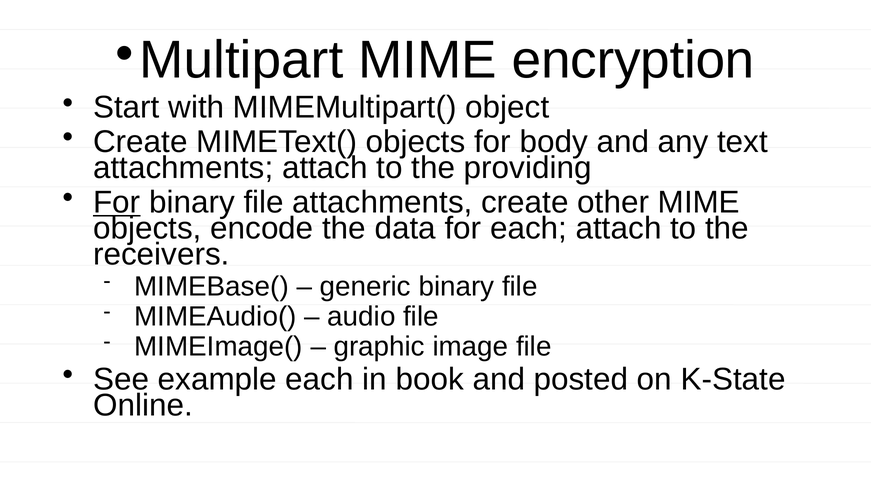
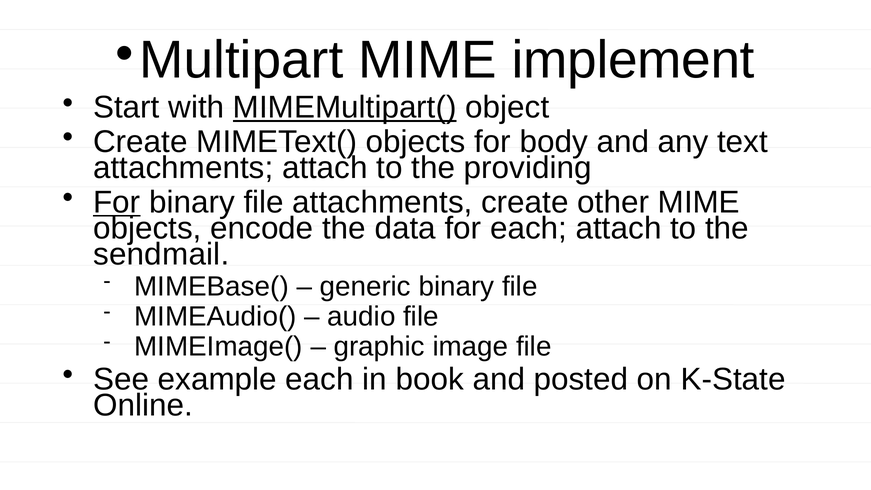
encryption: encryption -> implement
MIMEMultipart( underline: none -> present
receivers: receivers -> sendmail
